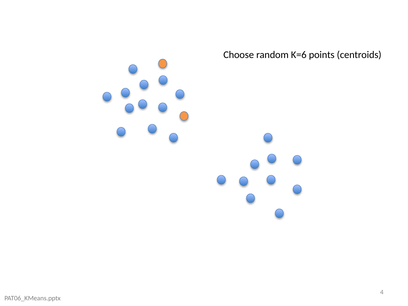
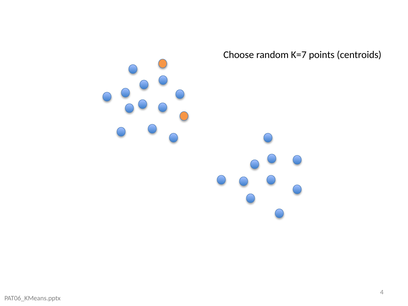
K=6: K=6 -> K=7
